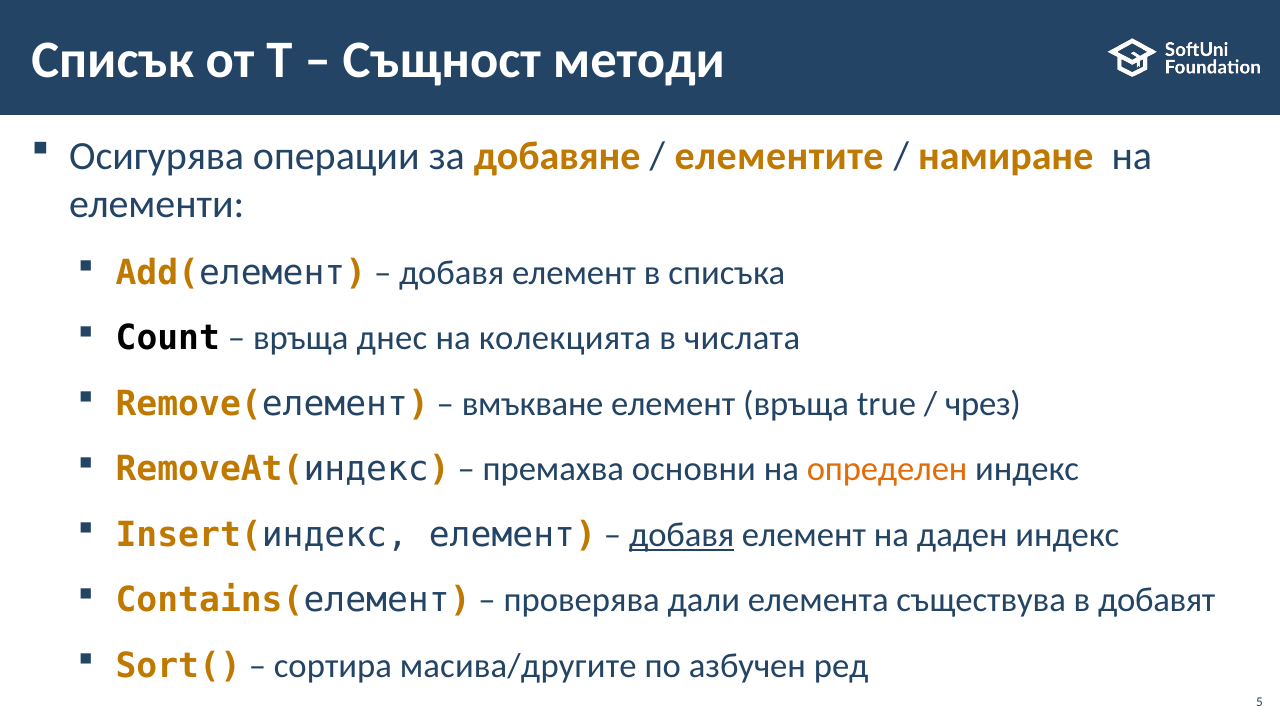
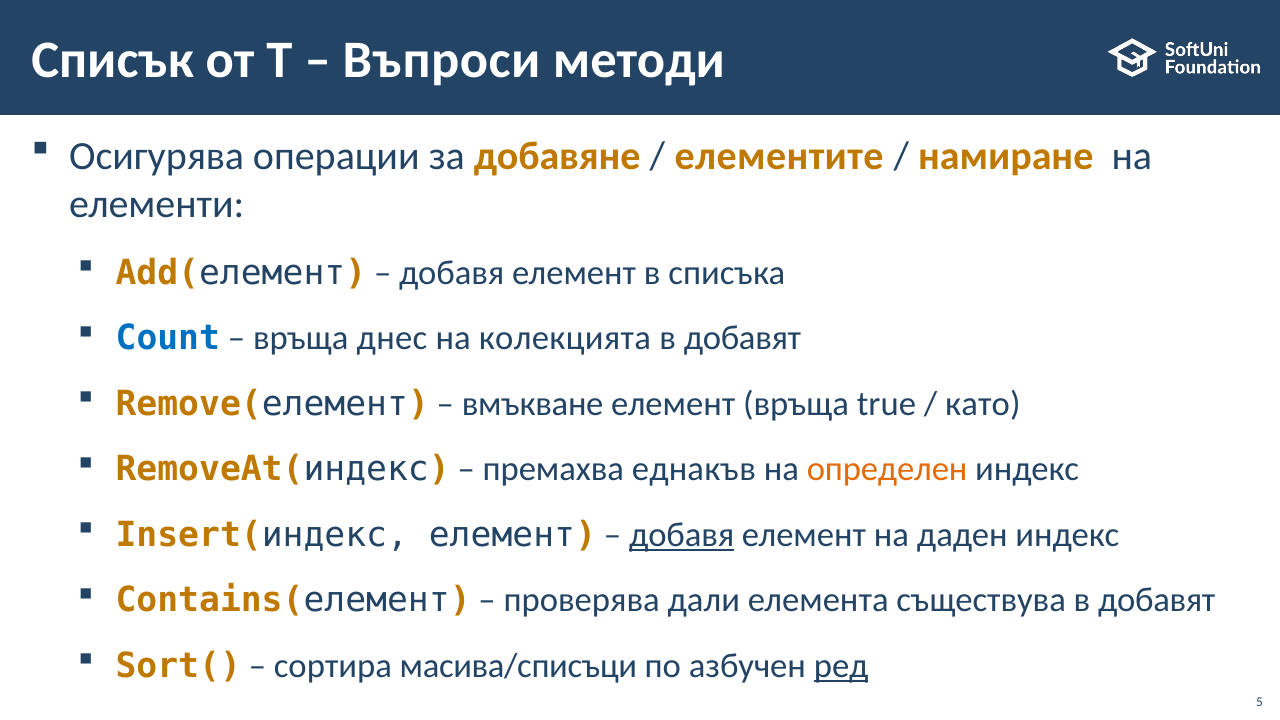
Същност: Същност -> Въпроси
Count colour: black -> blue
числата at (742, 338): числата -> добавят
чрез: чрез -> като
основни: основни -> еднакъв
масива/другите: масива/другите -> масива/списъци
ред underline: none -> present
